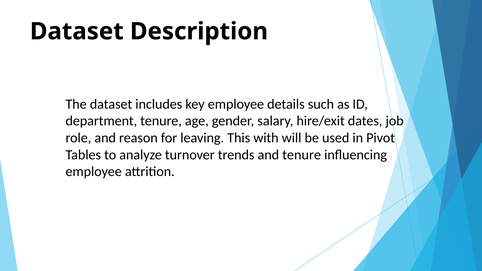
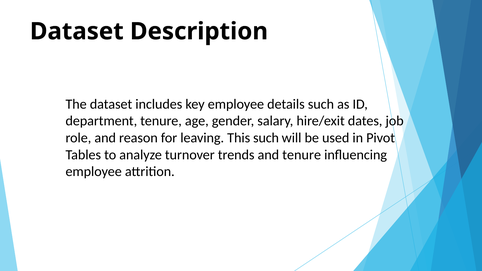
This with: with -> such
